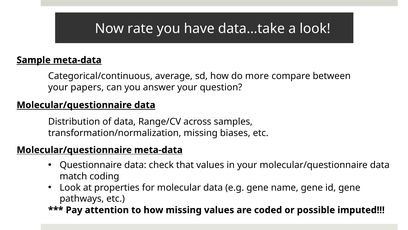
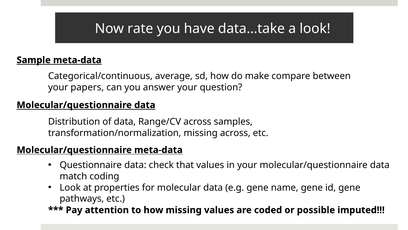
more: more -> make
missing biases: biases -> across
